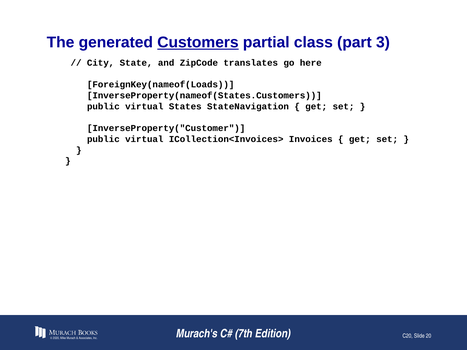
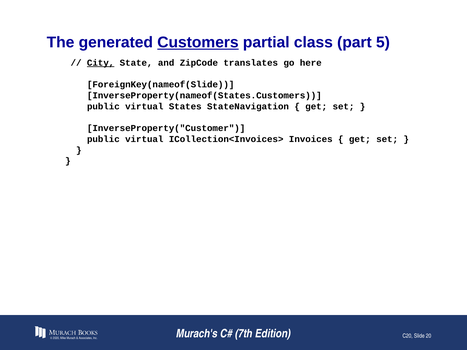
3: 3 -> 5
City underline: none -> present
ForeignKey(nameof(Loads: ForeignKey(nameof(Loads -> ForeignKey(nameof(Slide
